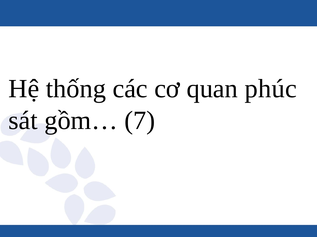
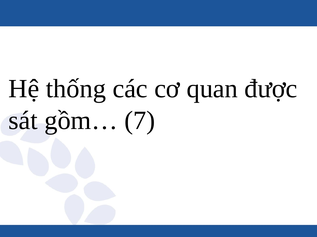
phúc: phúc -> được
